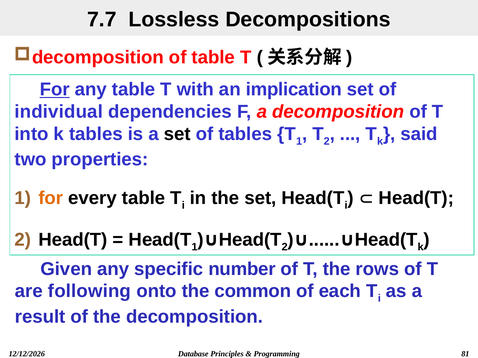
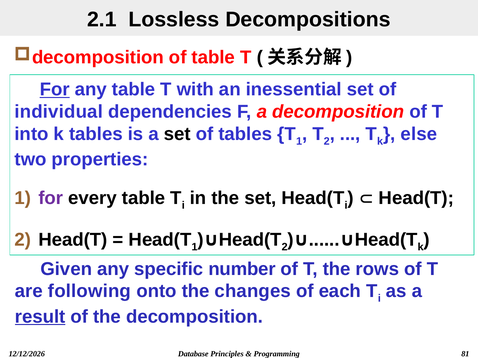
7.7: 7.7 -> 2.1
implication: implication -> inessential
said: said -> else
for at (51, 198) colour: orange -> purple
common: common -> changes
result underline: none -> present
